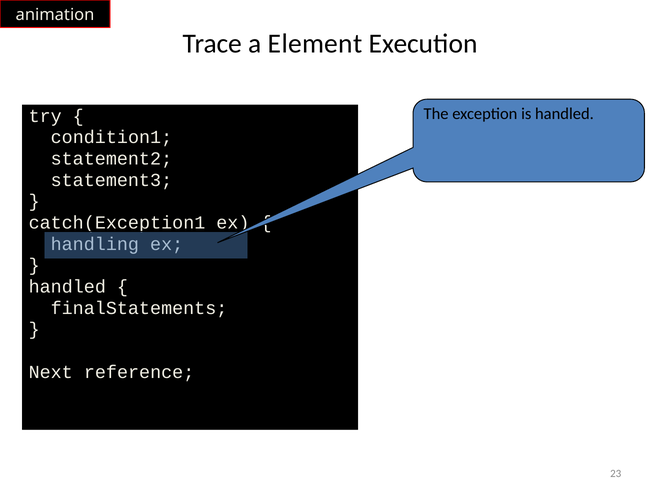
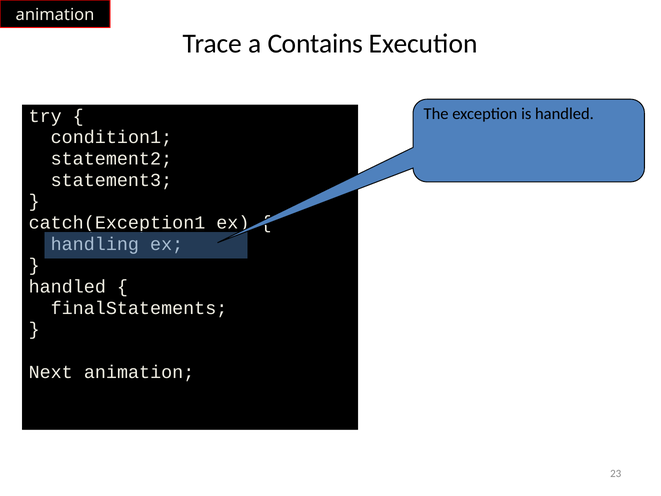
Element: Element -> Contains
Next reference: reference -> animation
